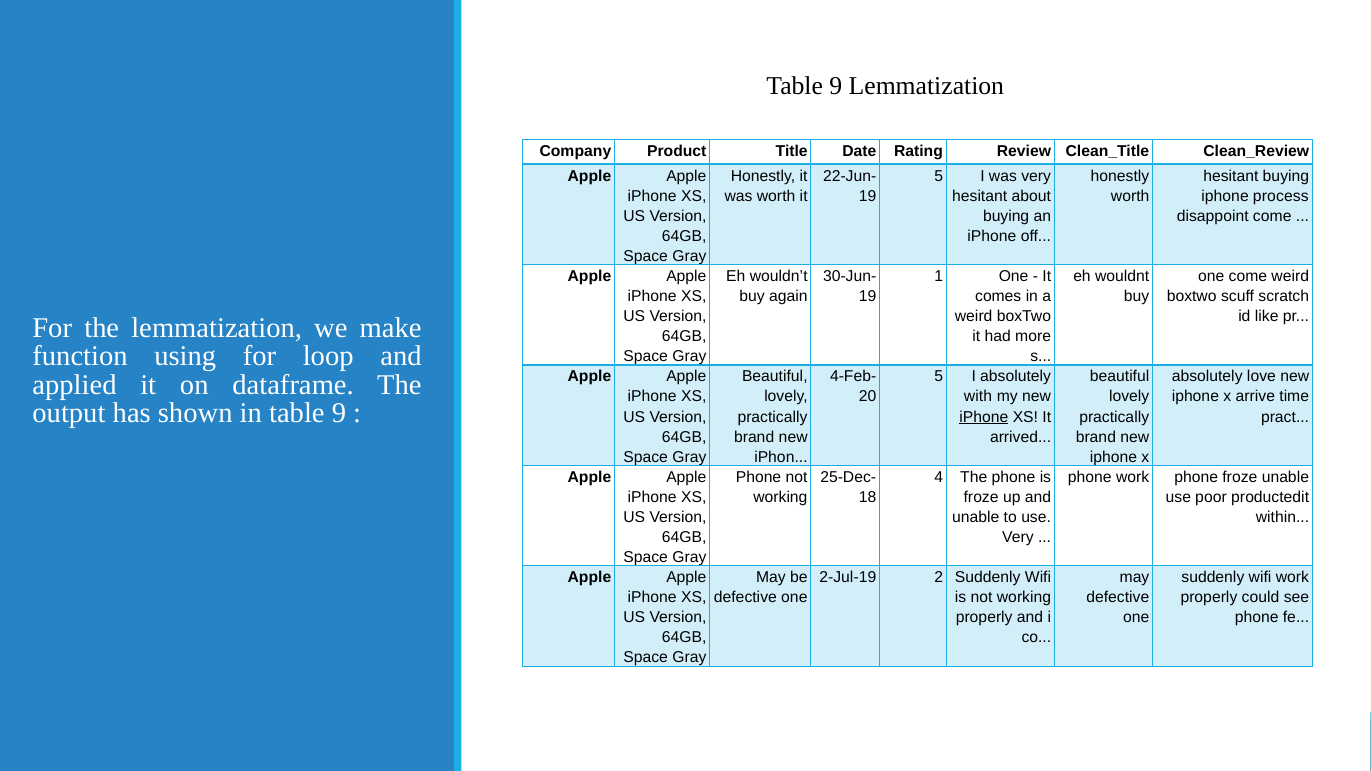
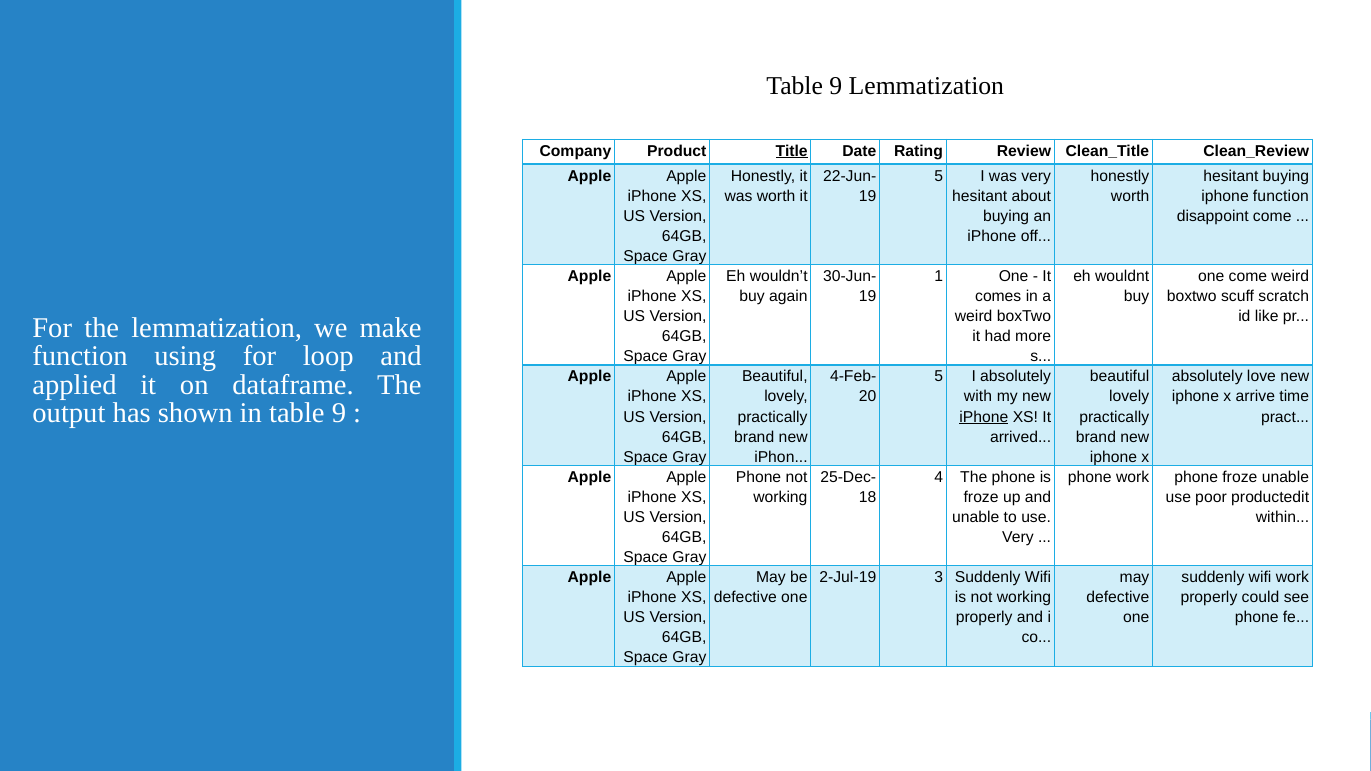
Title underline: none -> present
iphone process: process -> function
2: 2 -> 3
